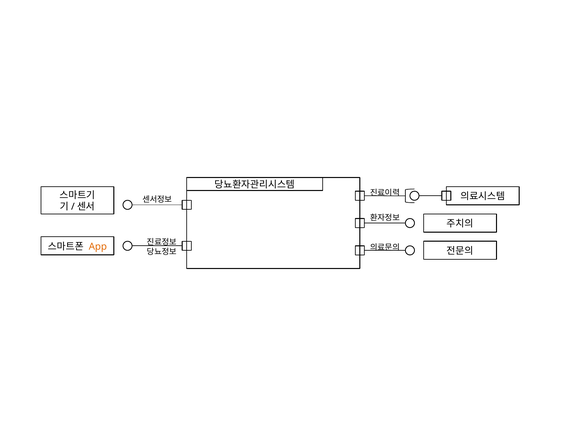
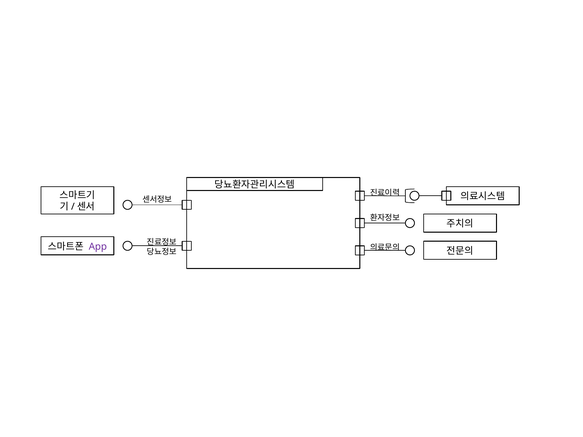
App colour: orange -> purple
